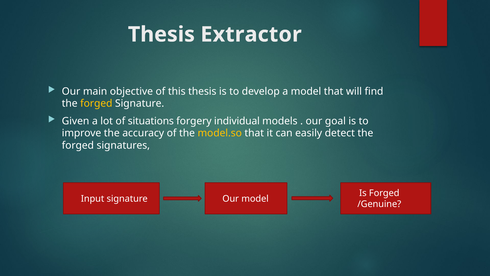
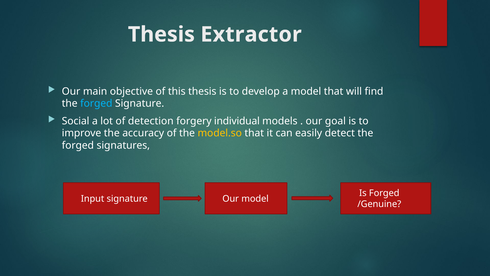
forged at (96, 103) colour: yellow -> light blue
Given: Given -> Social
situations: situations -> detection
